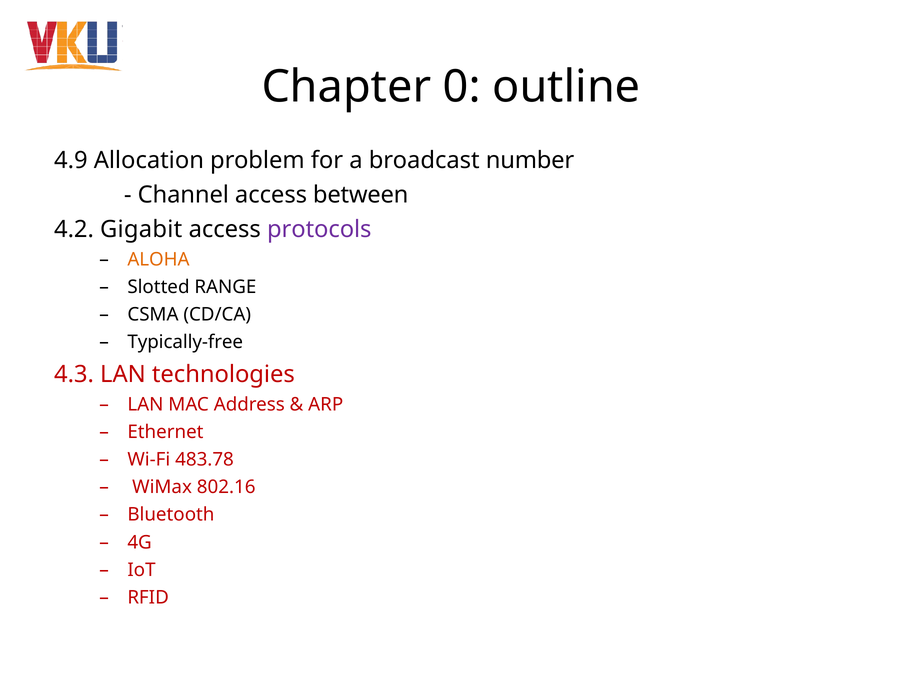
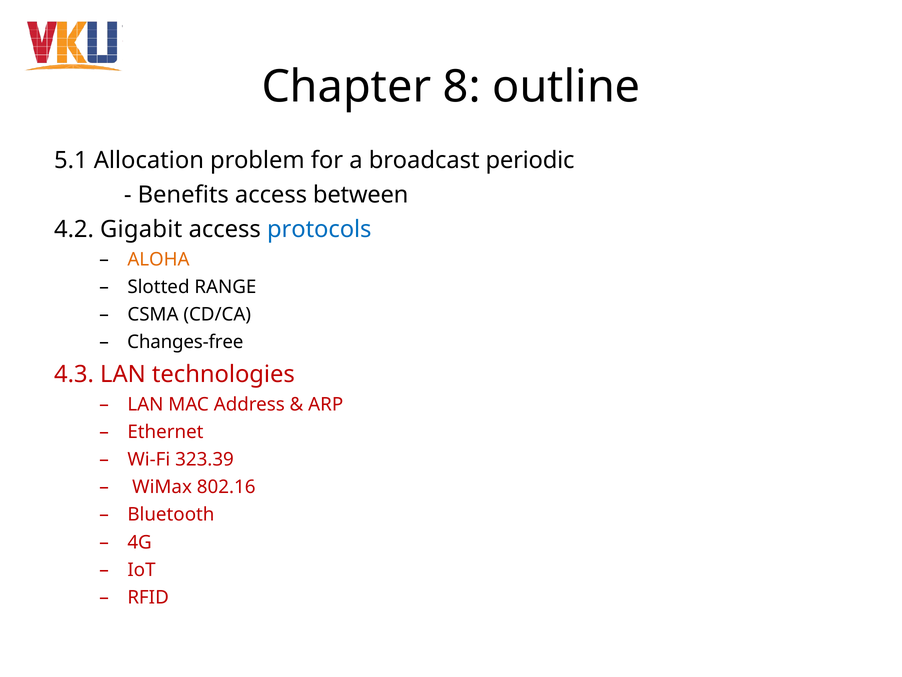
0: 0 -> 8
4.9: 4.9 -> 5.1
number: number -> periodic
Channel: Channel -> Benefits
protocols colour: purple -> blue
Typically-free: Typically-free -> Changes-free
483.78: 483.78 -> 323.39
